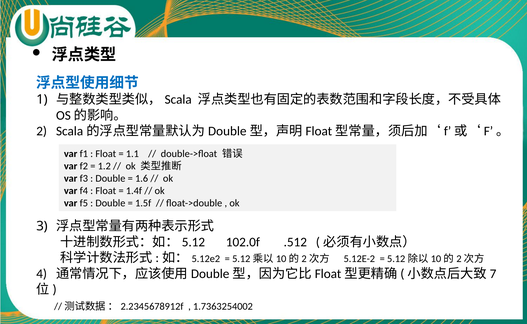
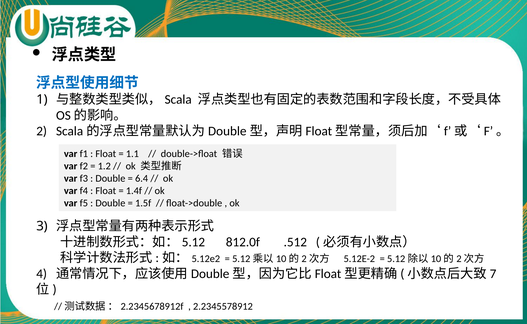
1.6: 1.6 -> 6.4
102.0f: 102.0f -> 812.0f
1.7363254002: 1.7363254002 -> 2.2345578912
